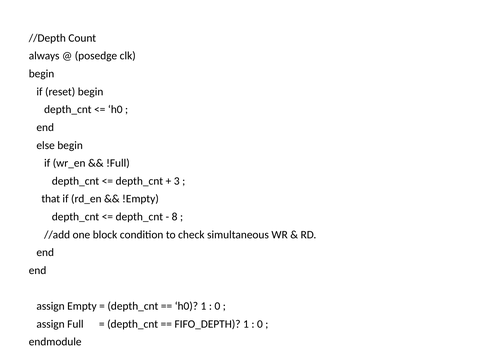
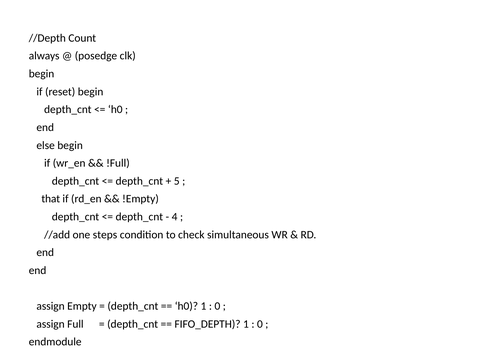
3: 3 -> 5
8: 8 -> 4
block: block -> steps
